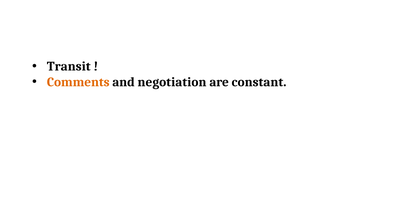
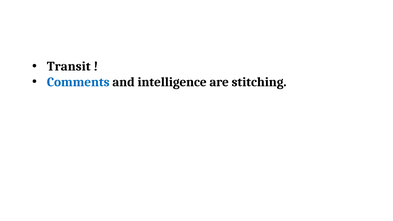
Comments colour: orange -> blue
negotiation: negotiation -> intelligence
constant: constant -> stitching
